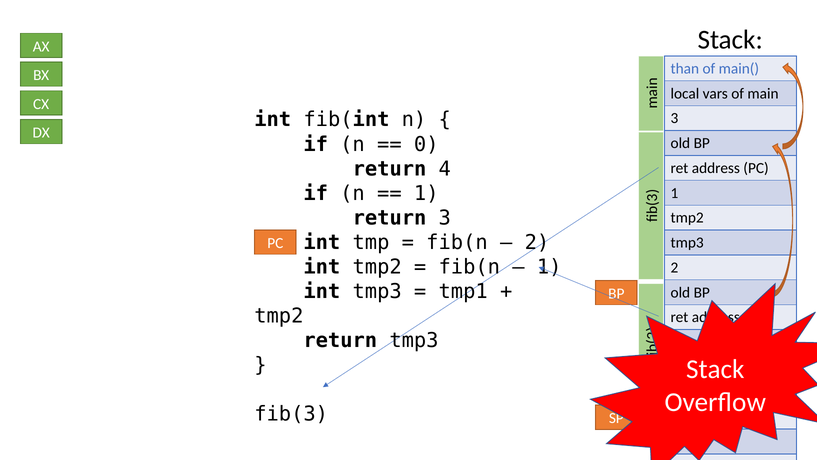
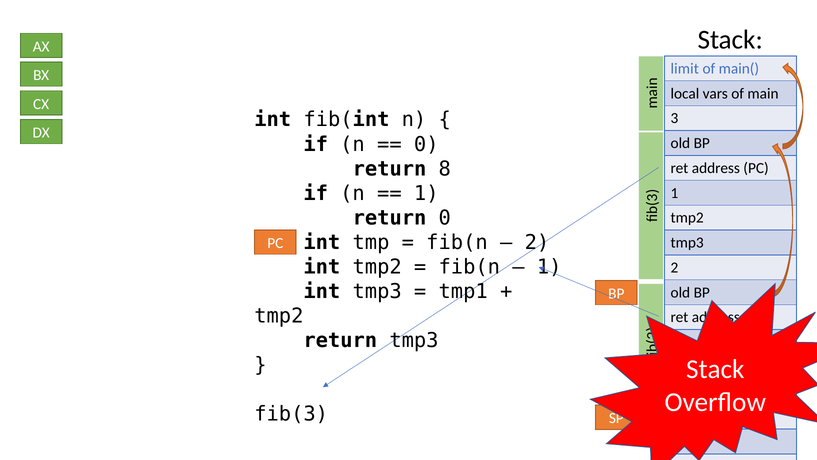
than: than -> limit
4: 4 -> 8
return 3: 3 -> 0
